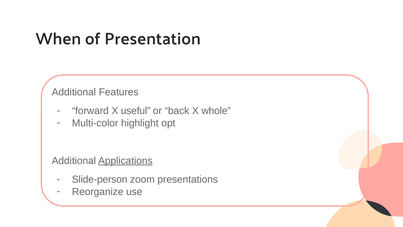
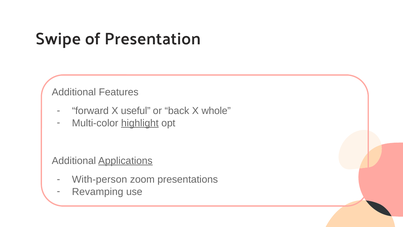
When: When -> Swipe
highlight underline: none -> present
Slide-person: Slide-person -> With-person
Reorganize: Reorganize -> Revamping
